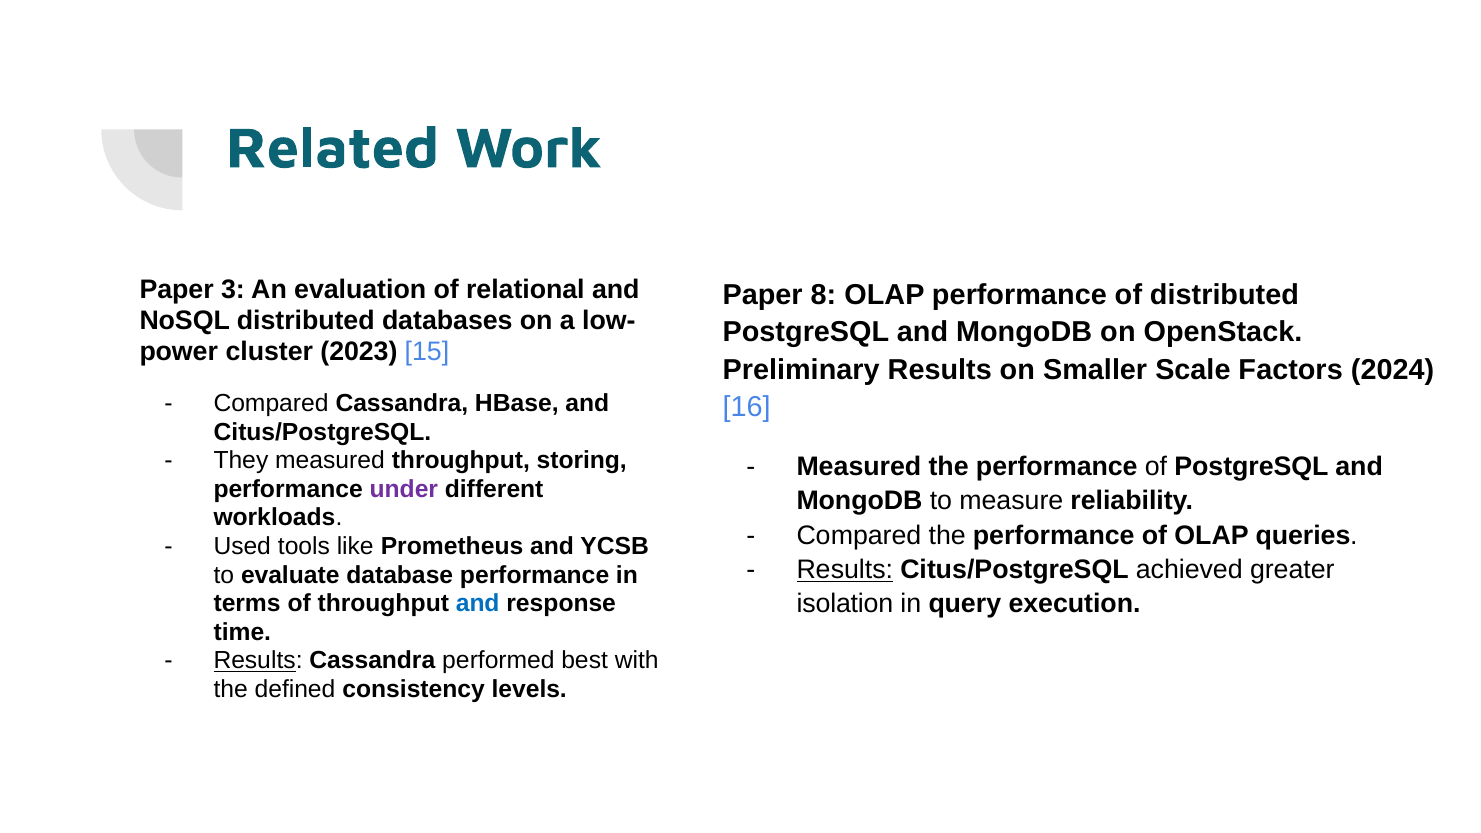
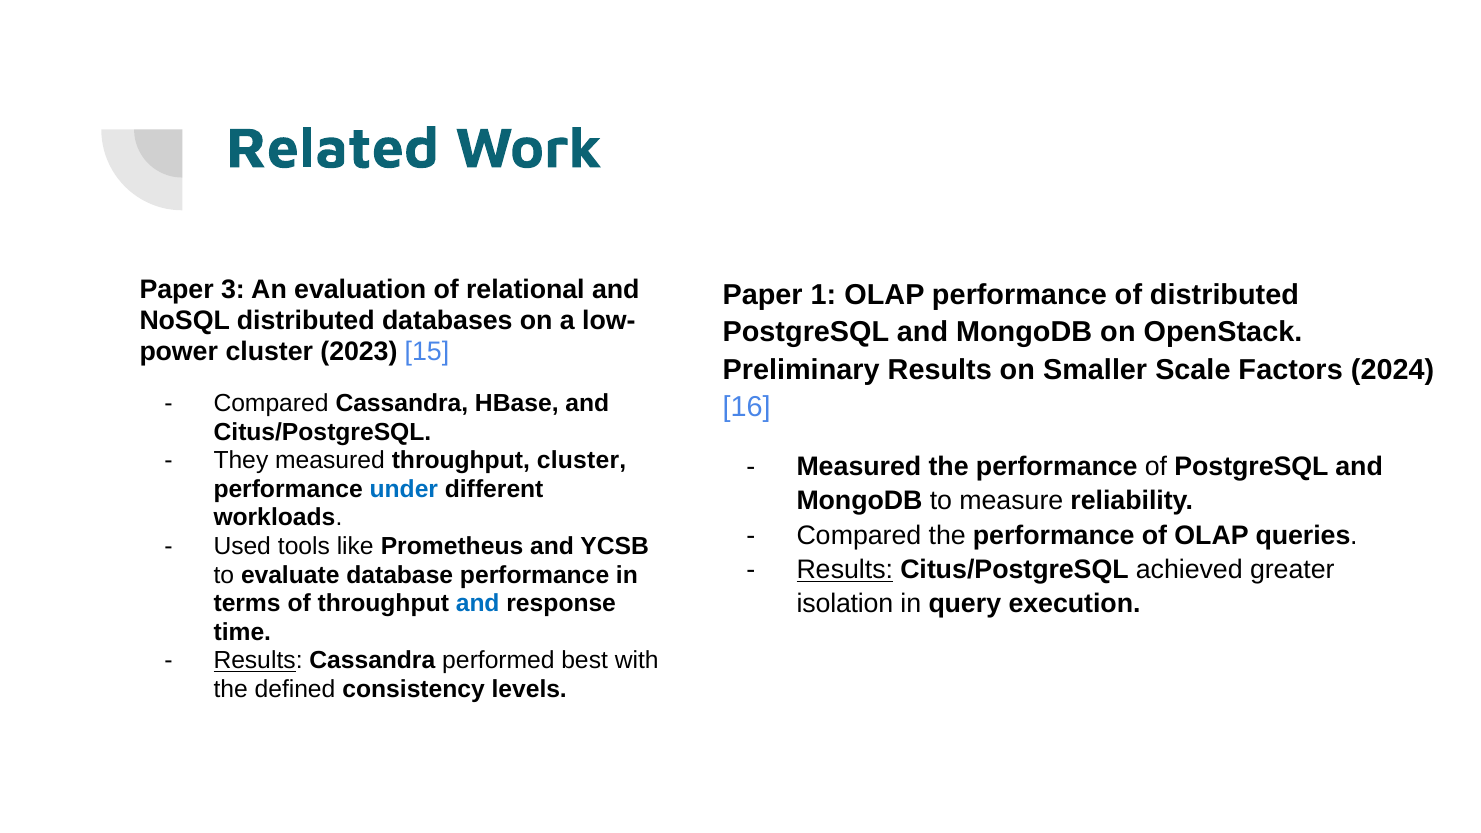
8: 8 -> 1
throughput storing: storing -> cluster
under colour: purple -> blue
